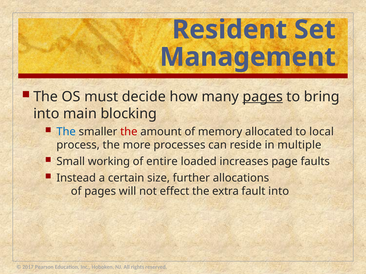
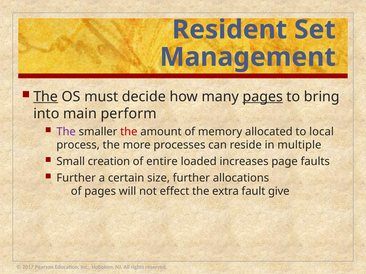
The at (46, 97) underline: none -> present
blocking: blocking -> perform
The at (66, 132) colour: blue -> purple
working: working -> creation
Instead at (76, 178): Instead -> Further
fault into: into -> give
